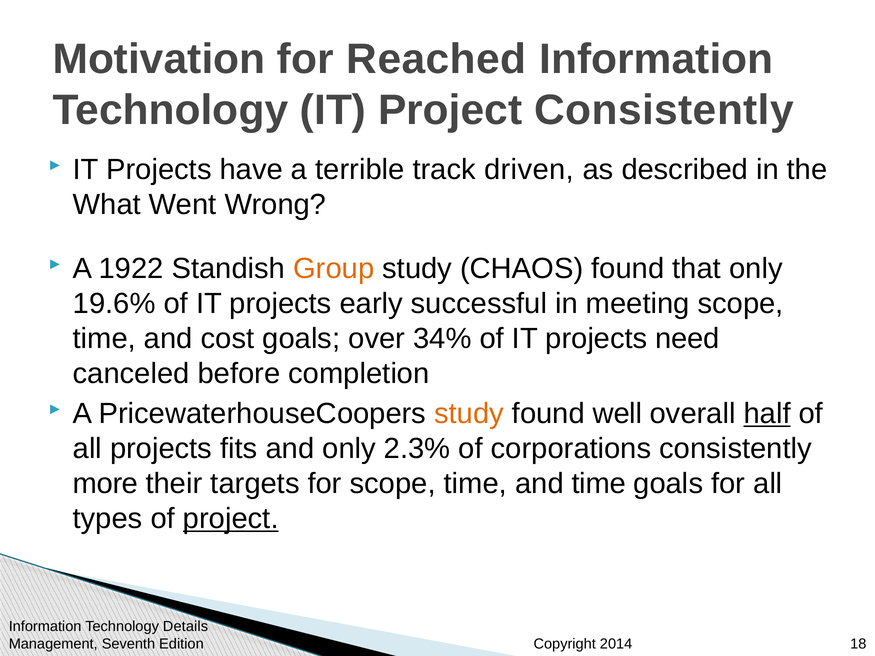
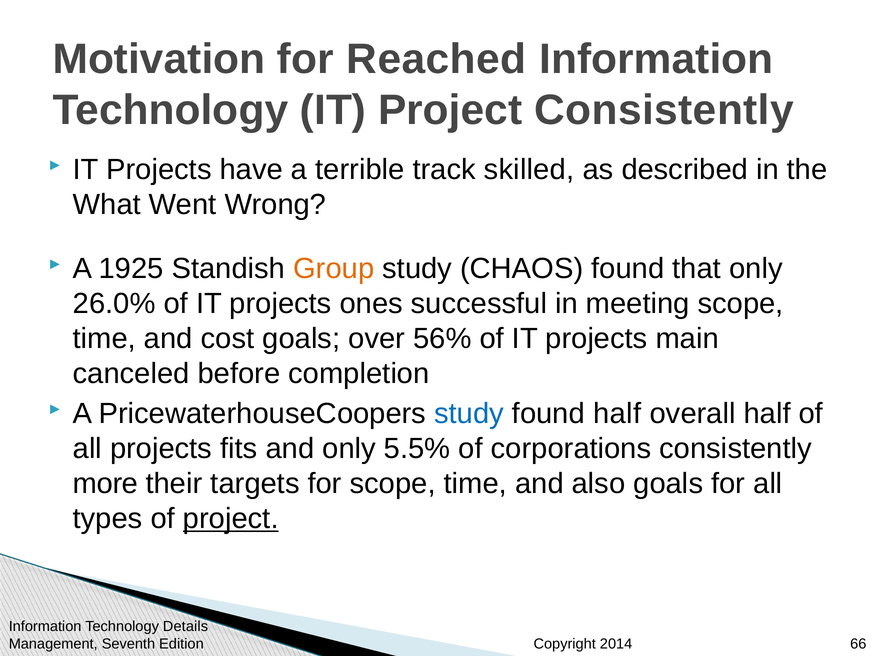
driven: driven -> skilled
1922: 1922 -> 1925
19.6%: 19.6% -> 26.0%
early: early -> ones
34%: 34% -> 56%
need: need -> main
study at (469, 414) colour: orange -> blue
found well: well -> half
half at (767, 414) underline: present -> none
2.3%: 2.3% -> 5.5%
and time: time -> also
18: 18 -> 66
